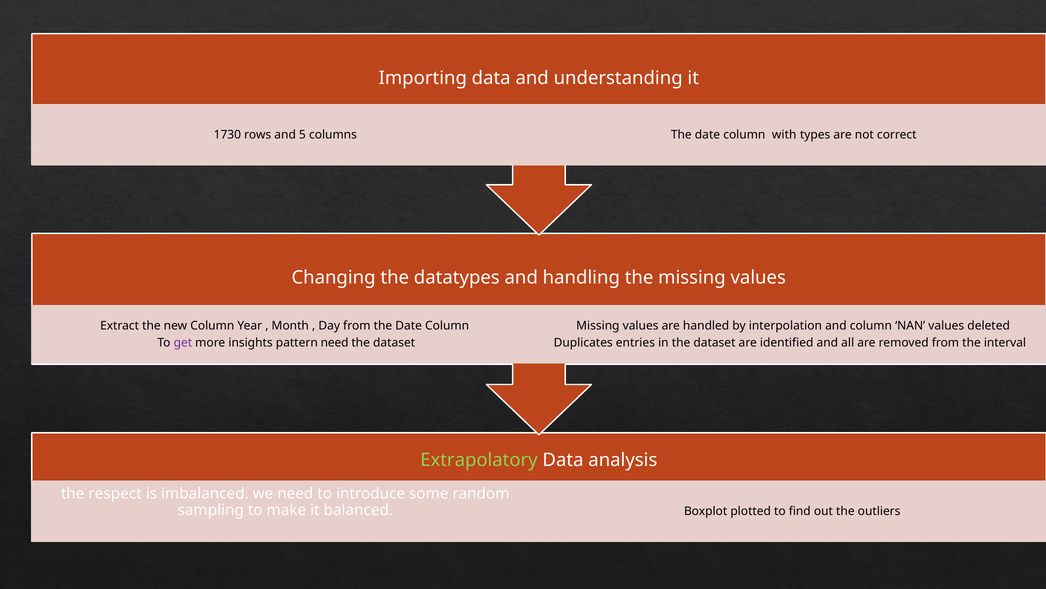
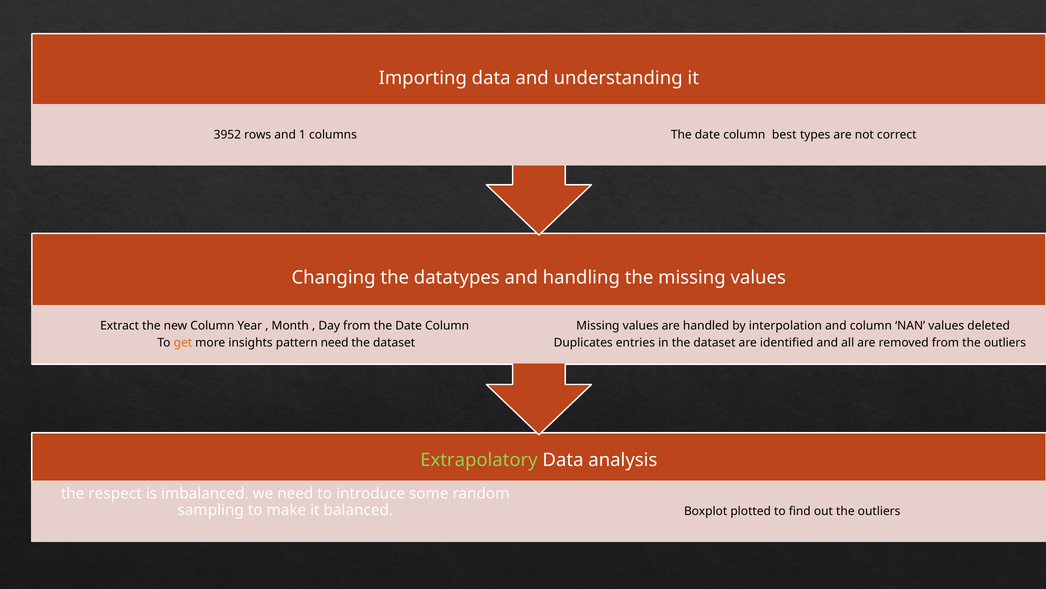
1730: 1730 -> 3952
5: 5 -> 1
with: with -> best
get colour: purple -> orange
from the interval: interval -> outliers
